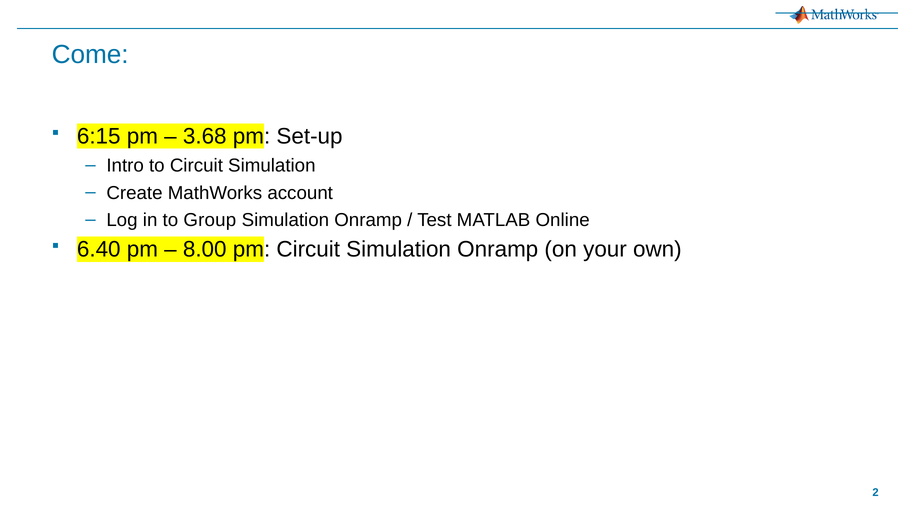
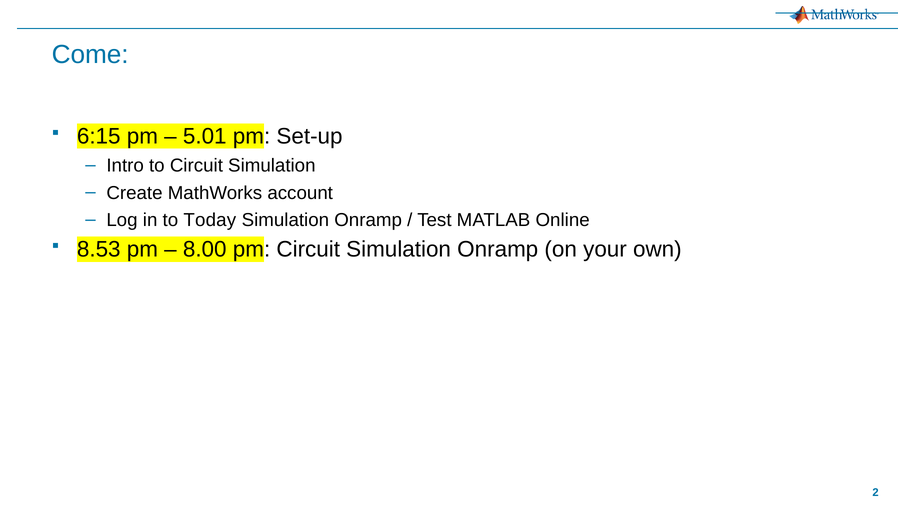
3.68: 3.68 -> 5.01
Group: Group -> Today
6.40: 6.40 -> 8.53
